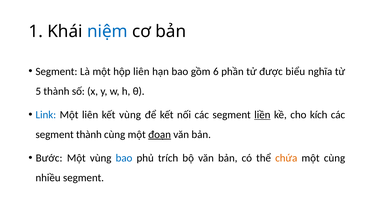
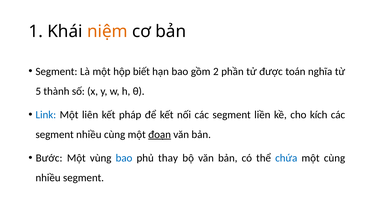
niệm colour: blue -> orange
hộp liên: liên -> biết
6: 6 -> 2
biểu: biểu -> toán
kết vùng: vùng -> pháp
liền underline: present -> none
segment thành: thành -> nhiều
trích: trích -> thay
chứa colour: orange -> blue
